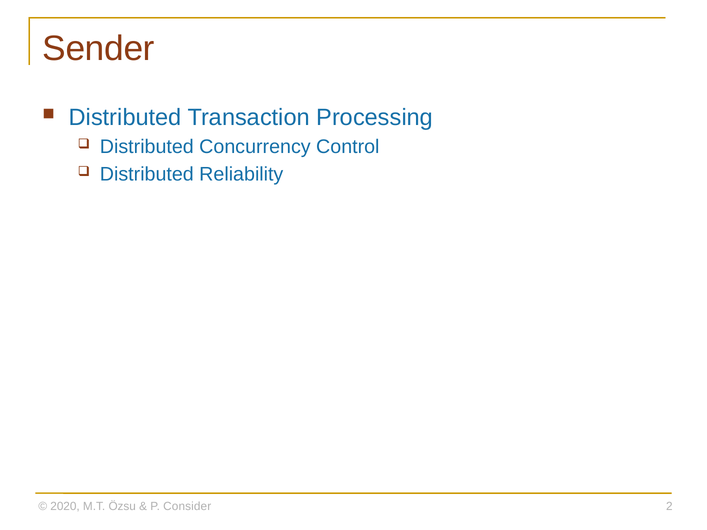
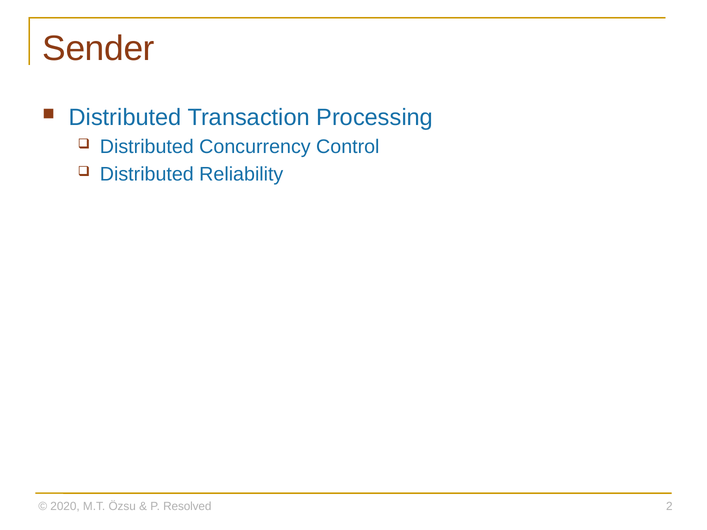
Consider: Consider -> Resolved
